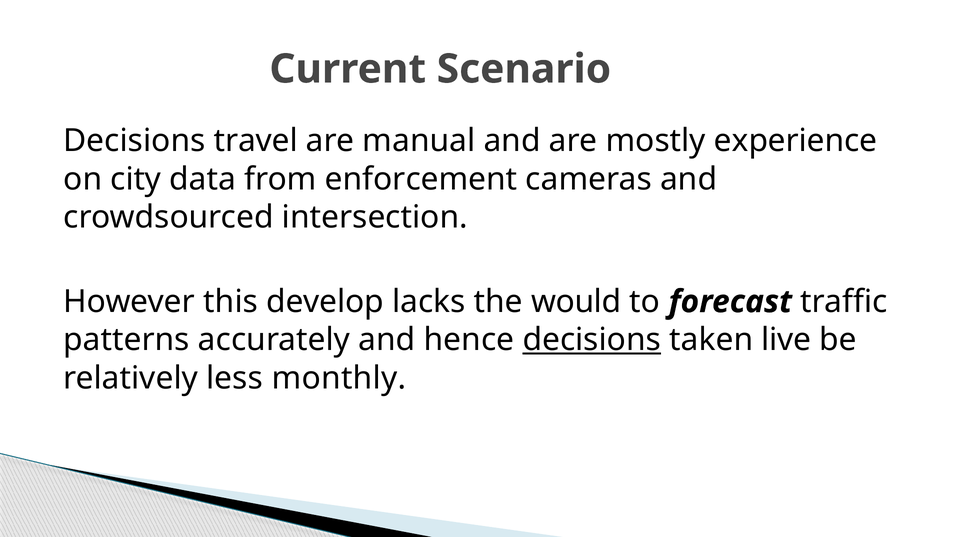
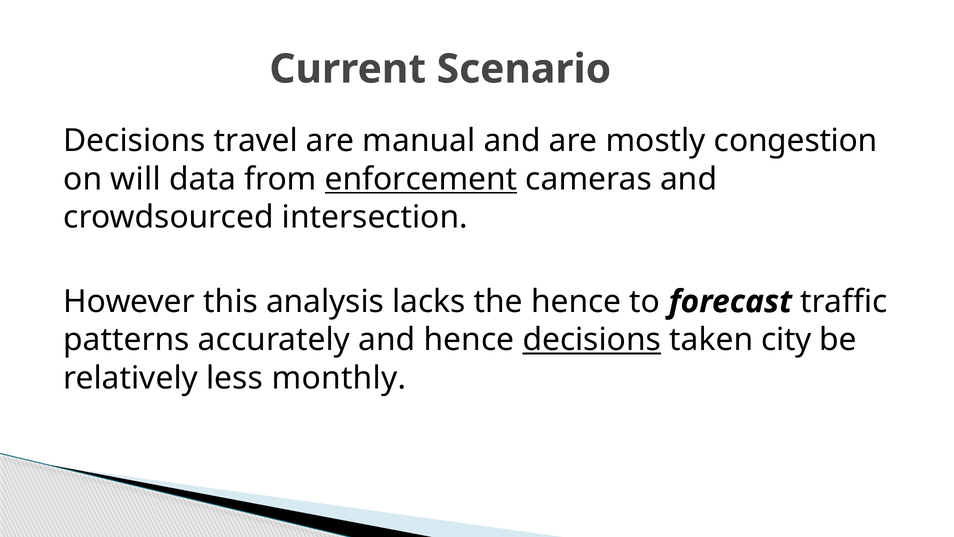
experience: experience -> congestion
city: city -> will
enforcement underline: none -> present
develop: develop -> analysis
the would: would -> hence
live: live -> city
